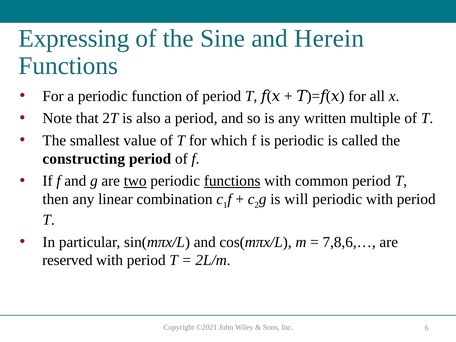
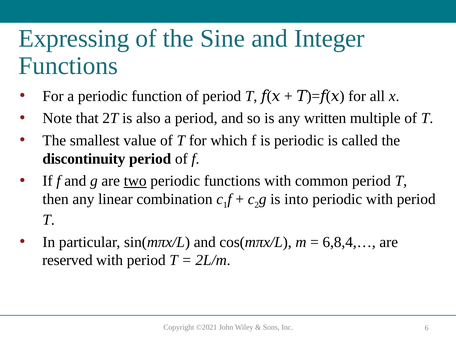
Herein: Herein -> Integer
constructing: constructing -> discontinuity
functions at (232, 181) underline: present -> none
will: will -> into
7,8,6,…: 7,8,6,… -> 6,8,4,…
